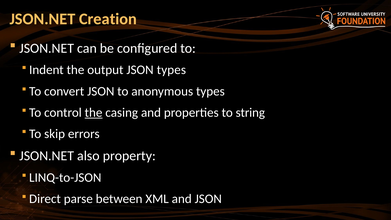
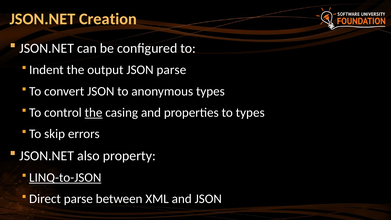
JSON types: types -> parse
to string: string -> types
LINQ-to-JSON underline: none -> present
